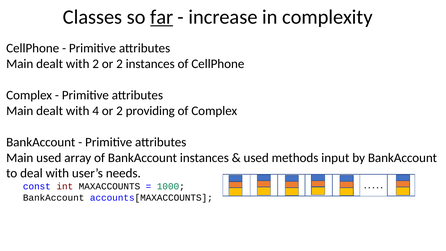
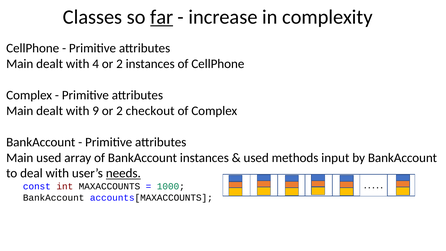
with 2: 2 -> 4
4: 4 -> 9
providing: providing -> checkout
needs underline: none -> present
